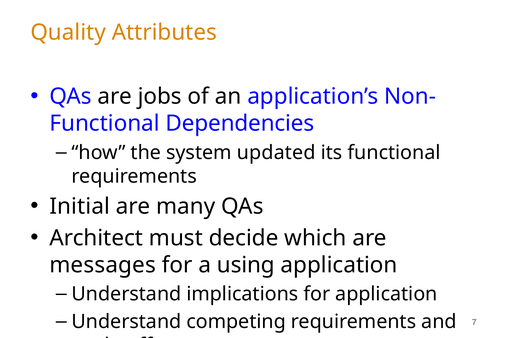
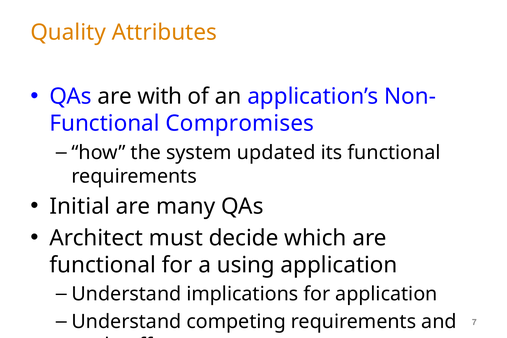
jobs: jobs -> with
Dependencies: Dependencies -> Compromises
messages at (103, 265): messages -> functional
